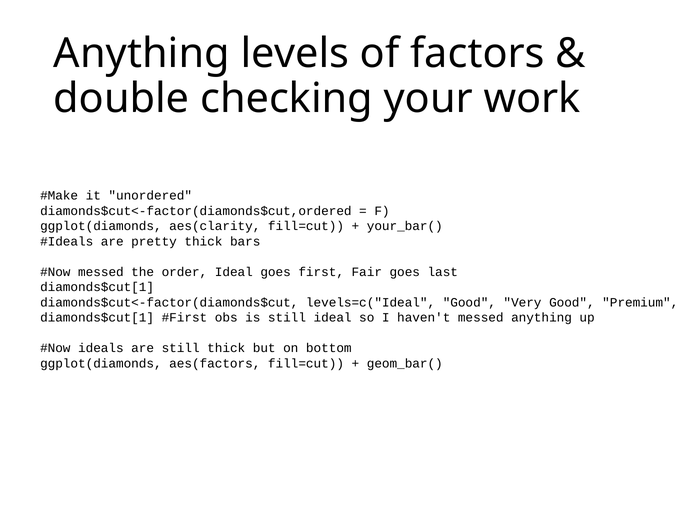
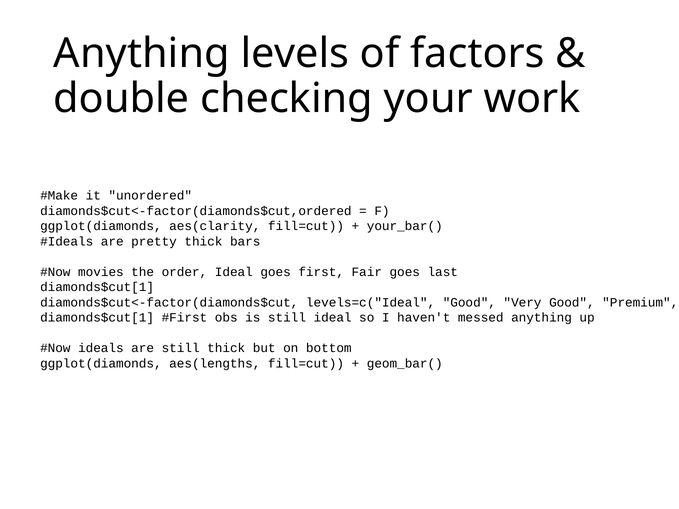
messed at (101, 272): messed -> movies
aes(factors: aes(factors -> aes(lengths
